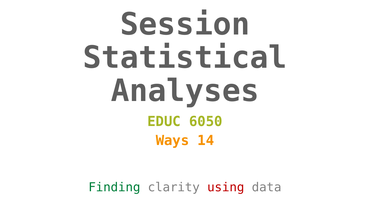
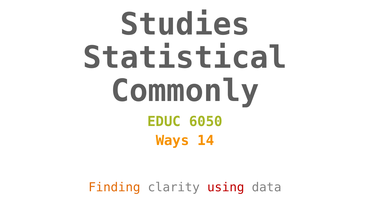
Session: Session -> Studies
Analyses: Analyses -> Commonly
Finding colour: green -> orange
